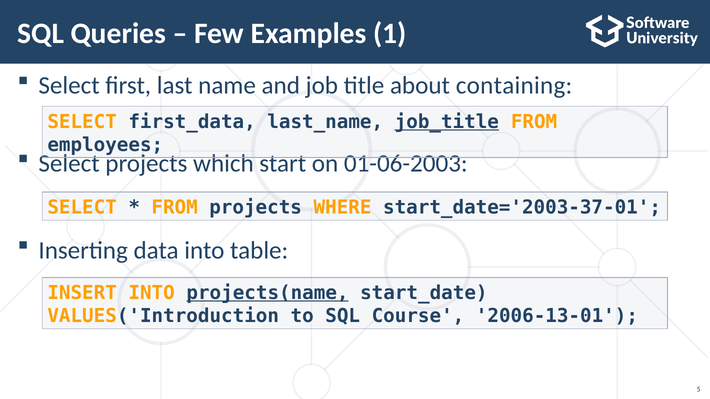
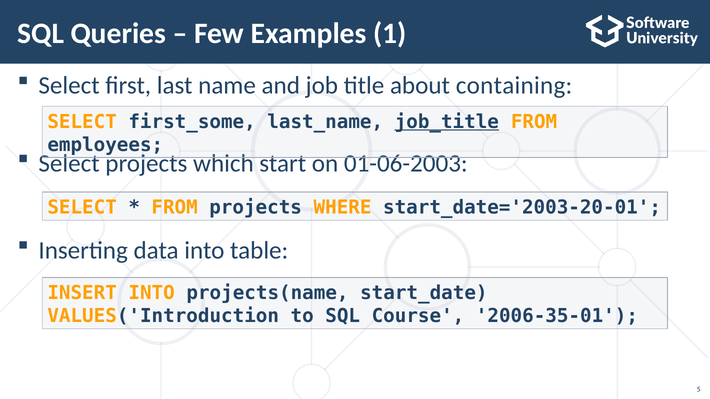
first_data: first_data -> first_some
start_date='2003-37-01: start_date='2003-37-01 -> start_date='2003-20-01
projects(name underline: present -> none
2006-13-01: 2006-13-01 -> 2006-35-01
